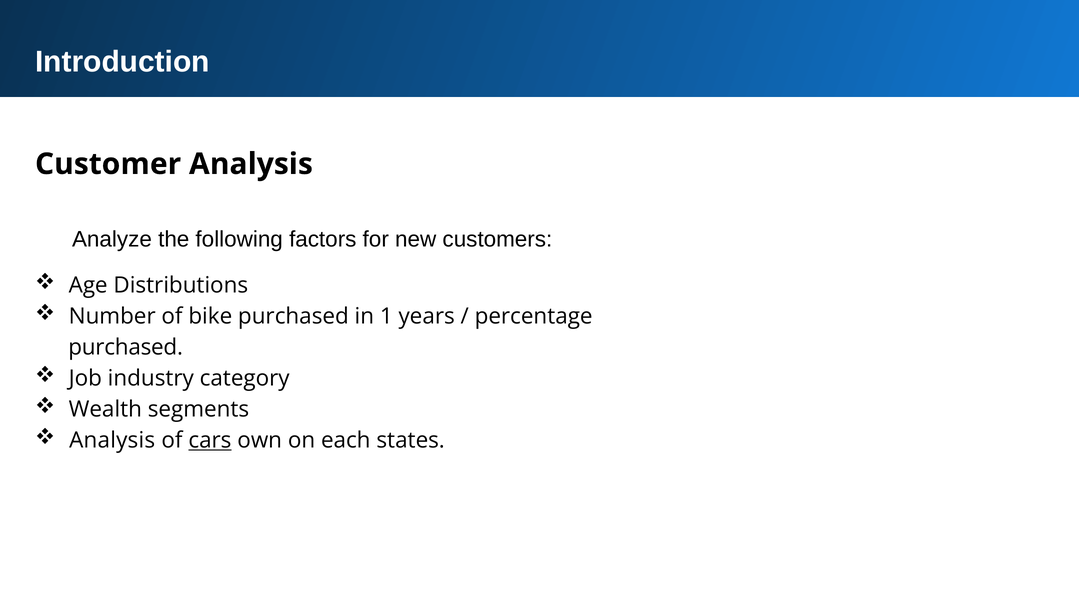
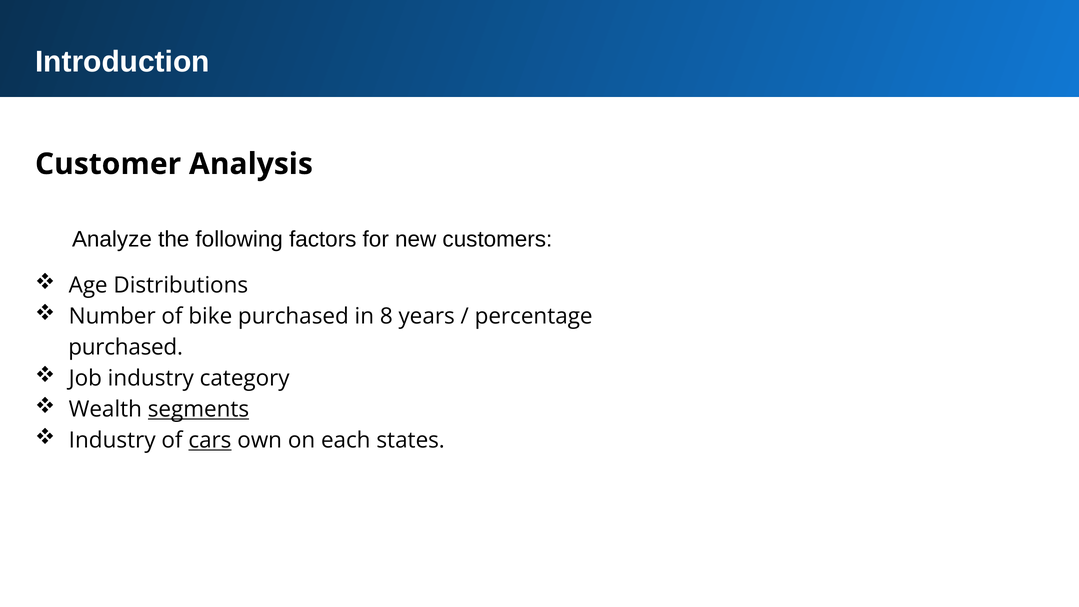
1: 1 -> 8
segments underline: none -> present
Analysis at (112, 440): Analysis -> Industry
